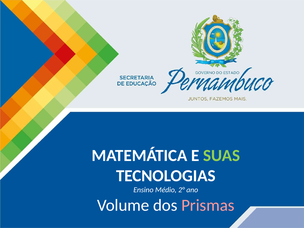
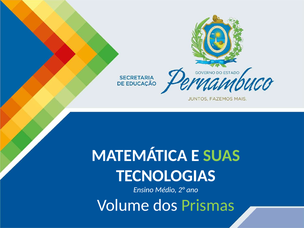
Prismas colour: pink -> light green
